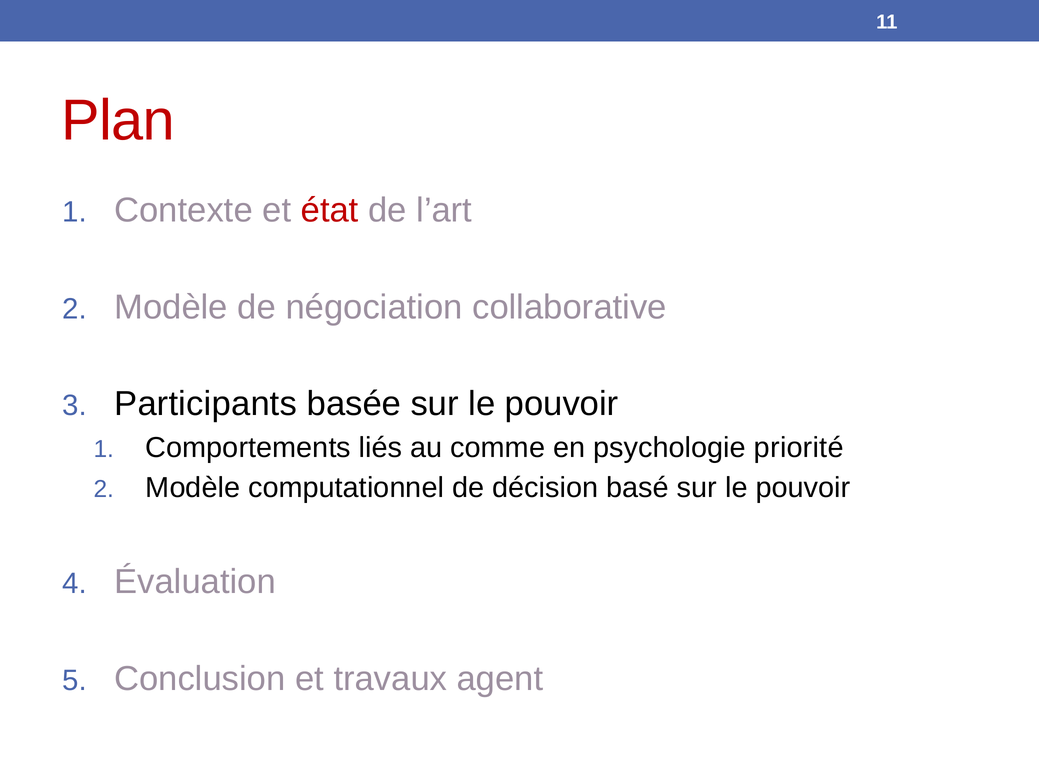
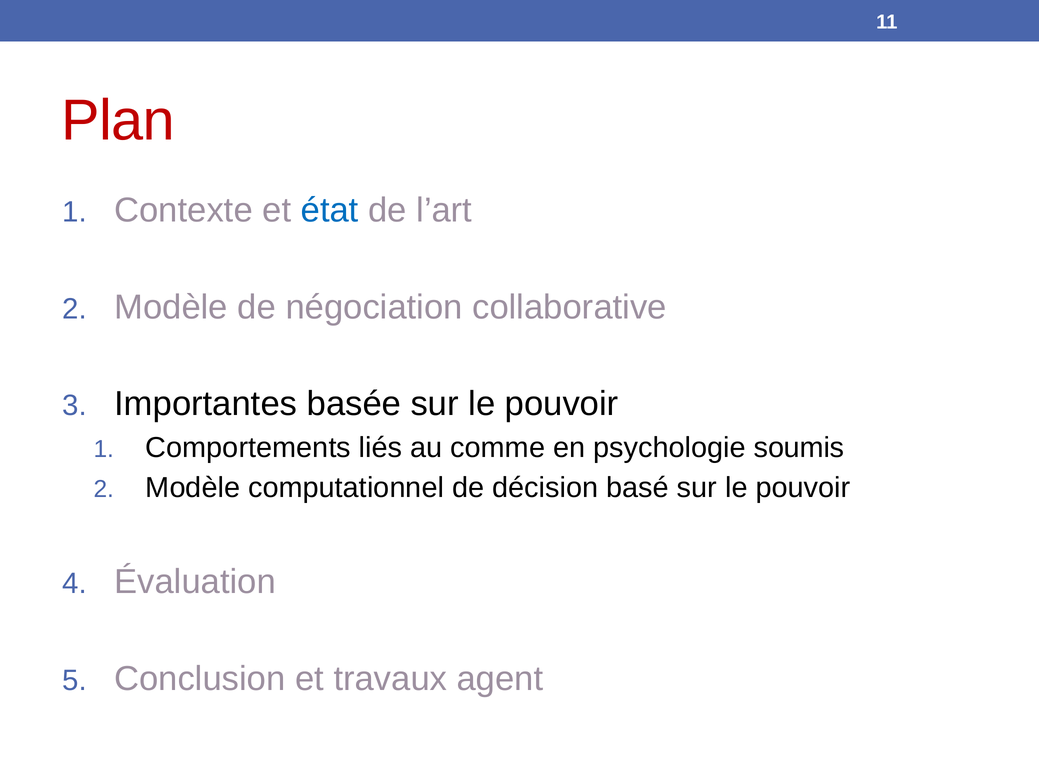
état colour: red -> blue
Participants: Participants -> Importantes
priorité: priorité -> soumis
